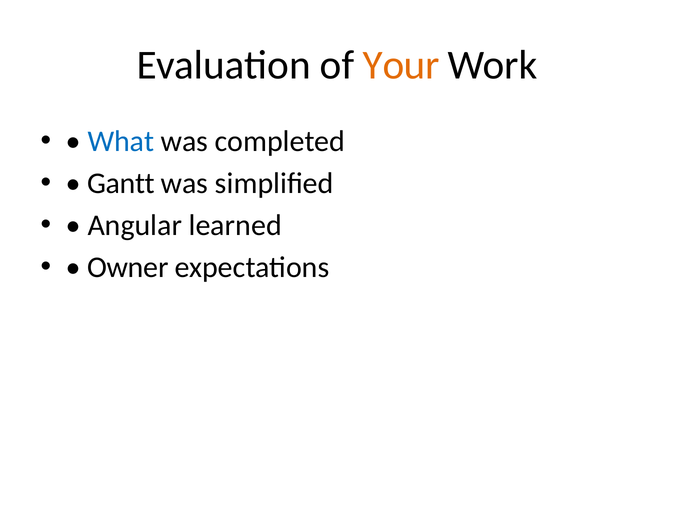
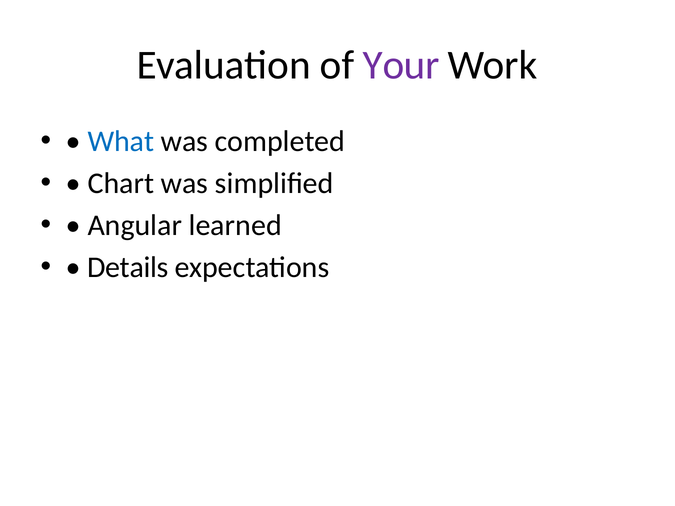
Your colour: orange -> purple
Gantt: Gantt -> Chart
Owner: Owner -> Details
